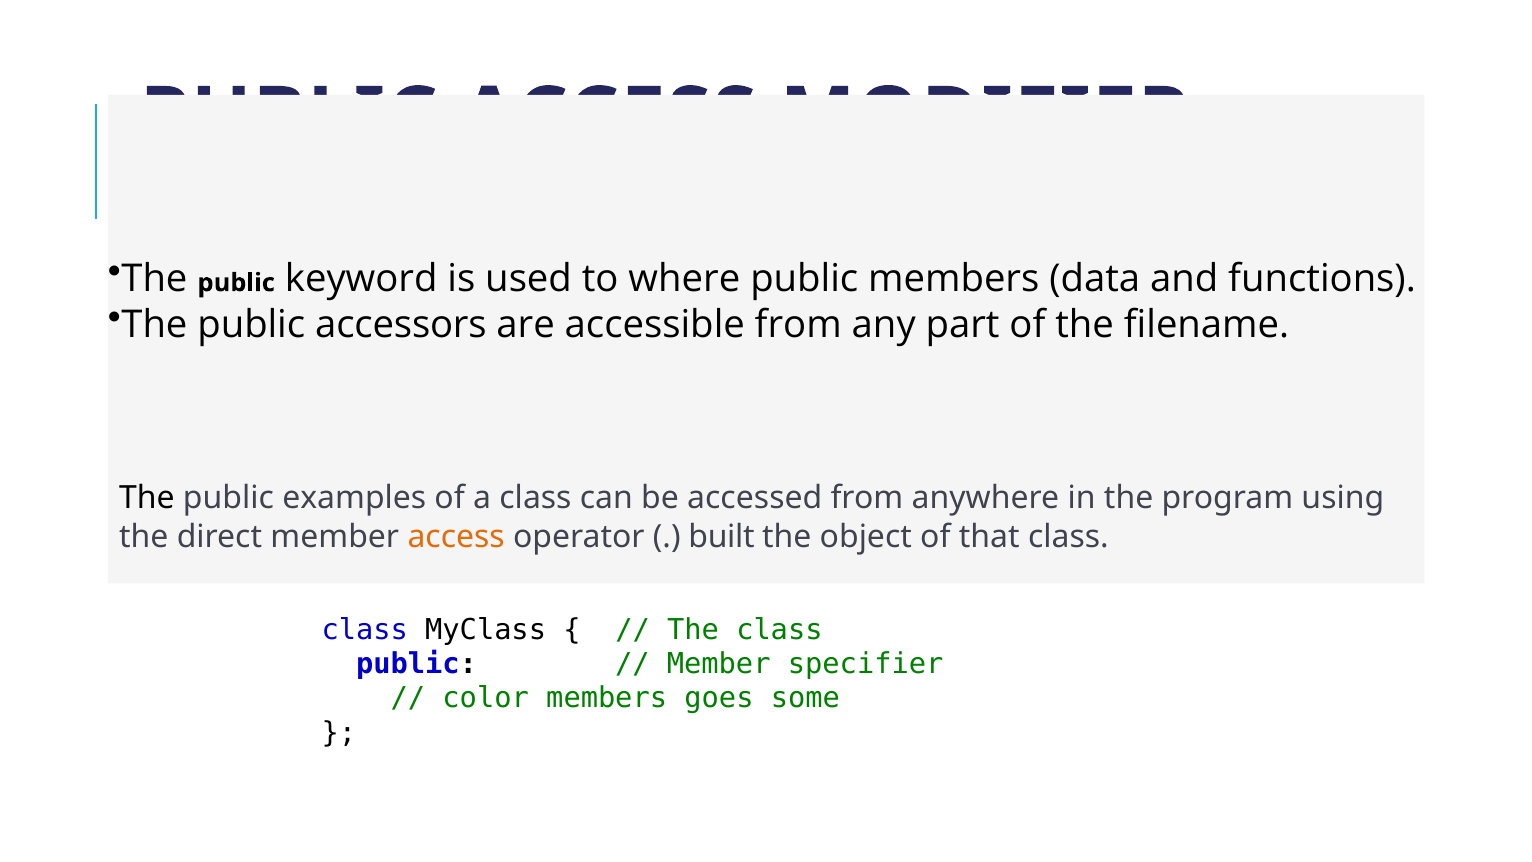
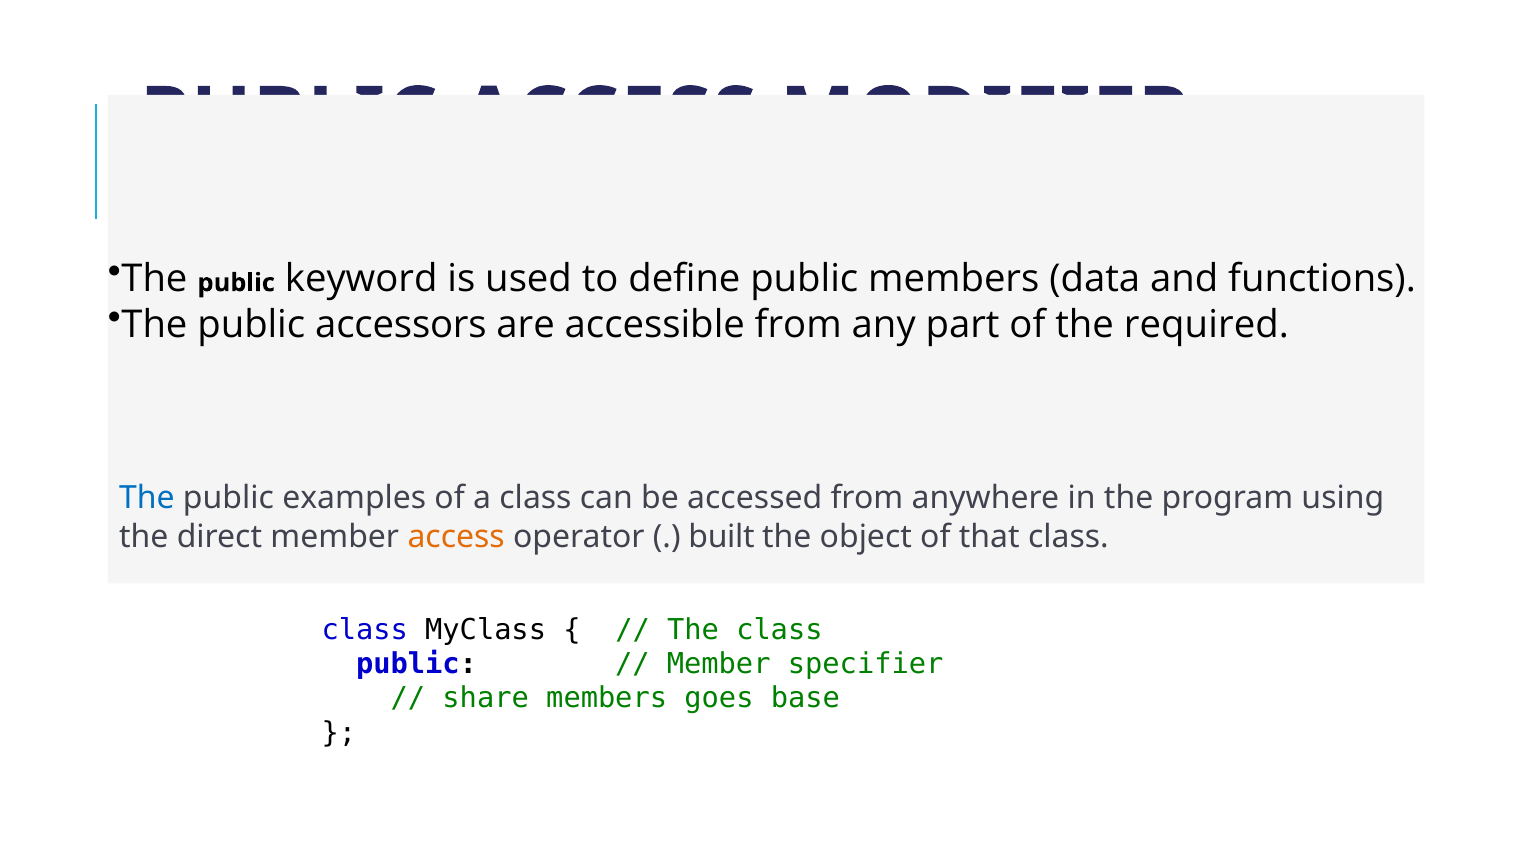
where: where -> define
filename: filename -> required
The at (147, 498) colour: black -> blue
color: color -> share
some: some -> base
